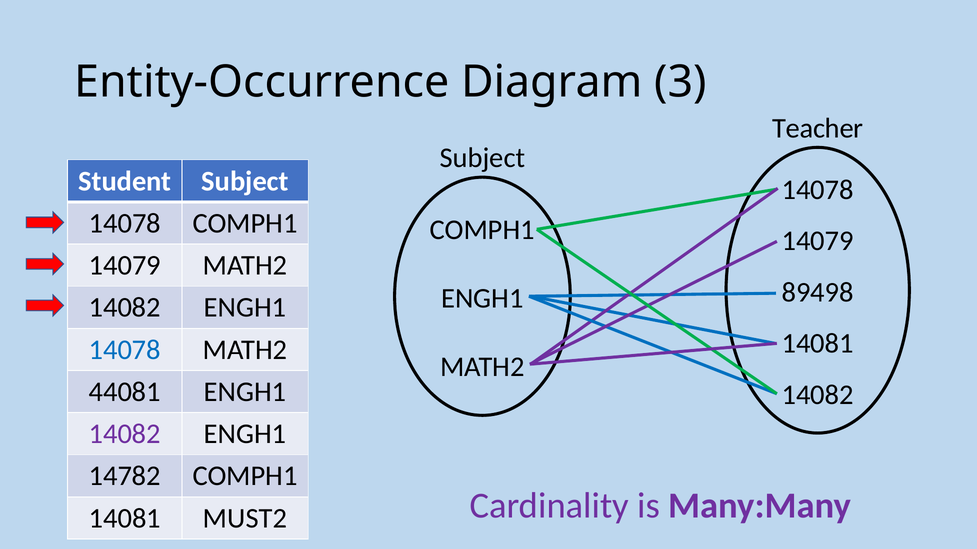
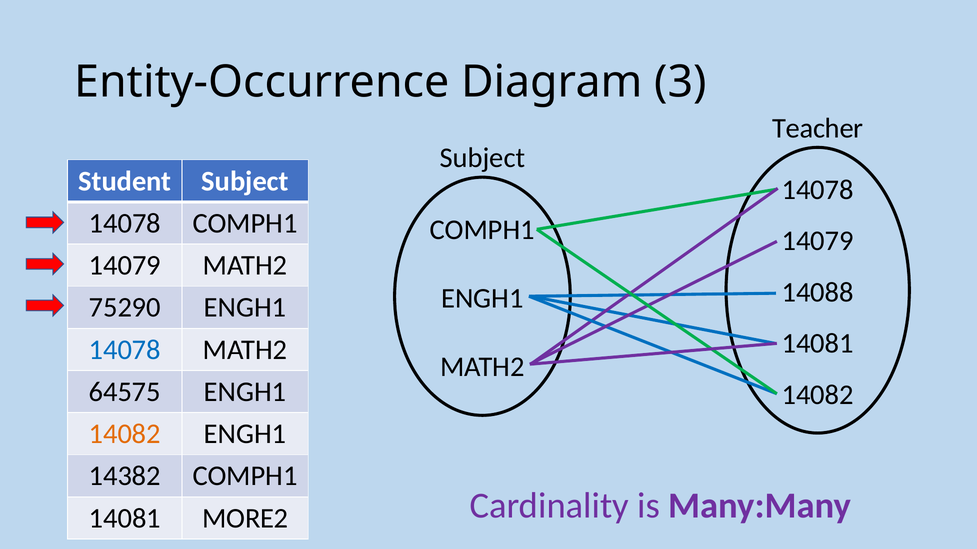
89498: 89498 -> 14088
14082 at (125, 308): 14082 -> 75290
44081: 44081 -> 64575
14082 at (125, 434) colour: purple -> orange
14782: 14782 -> 14382
MUST2: MUST2 -> MORE2
